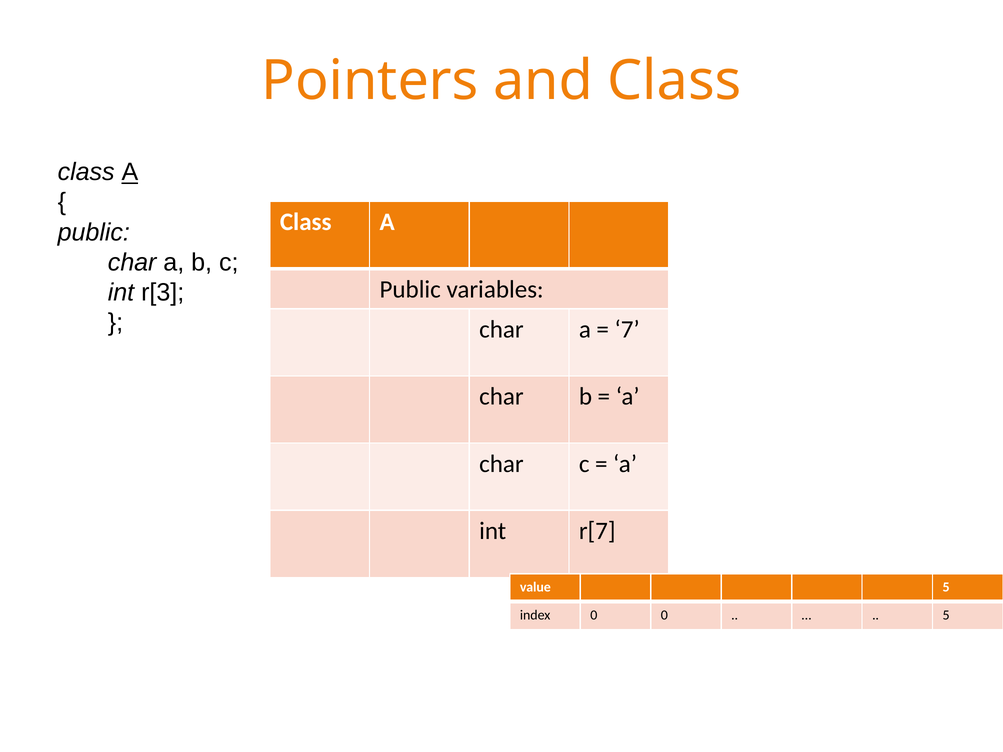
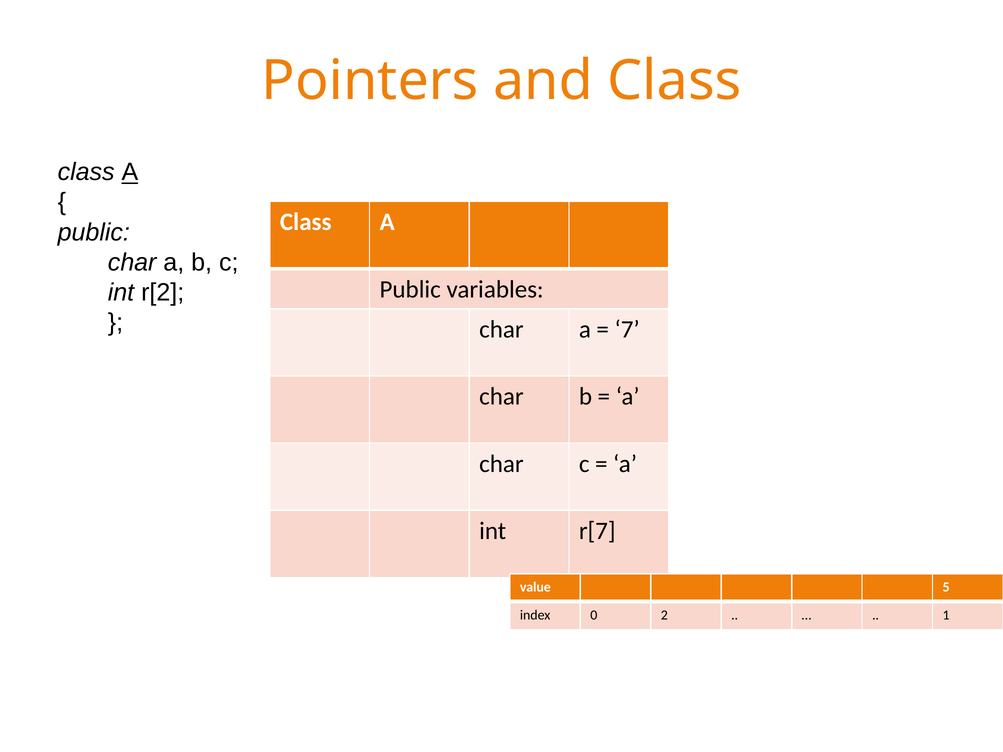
r[3: r[3 -> r[2
0 0: 0 -> 2
5 at (946, 615): 5 -> 1
